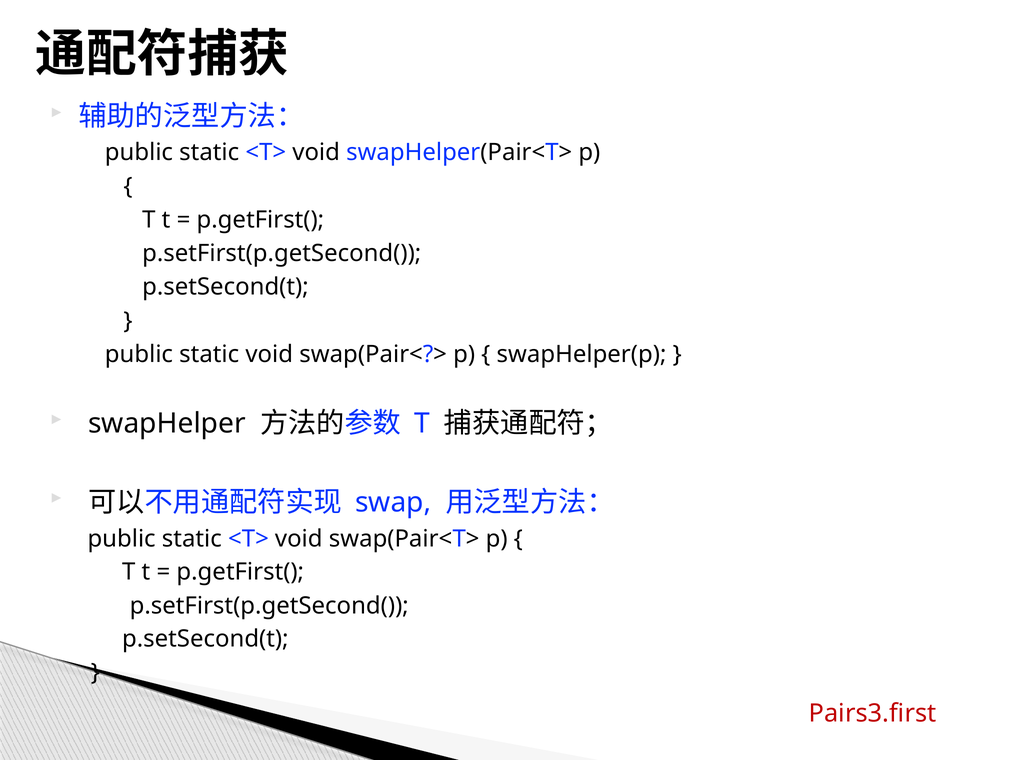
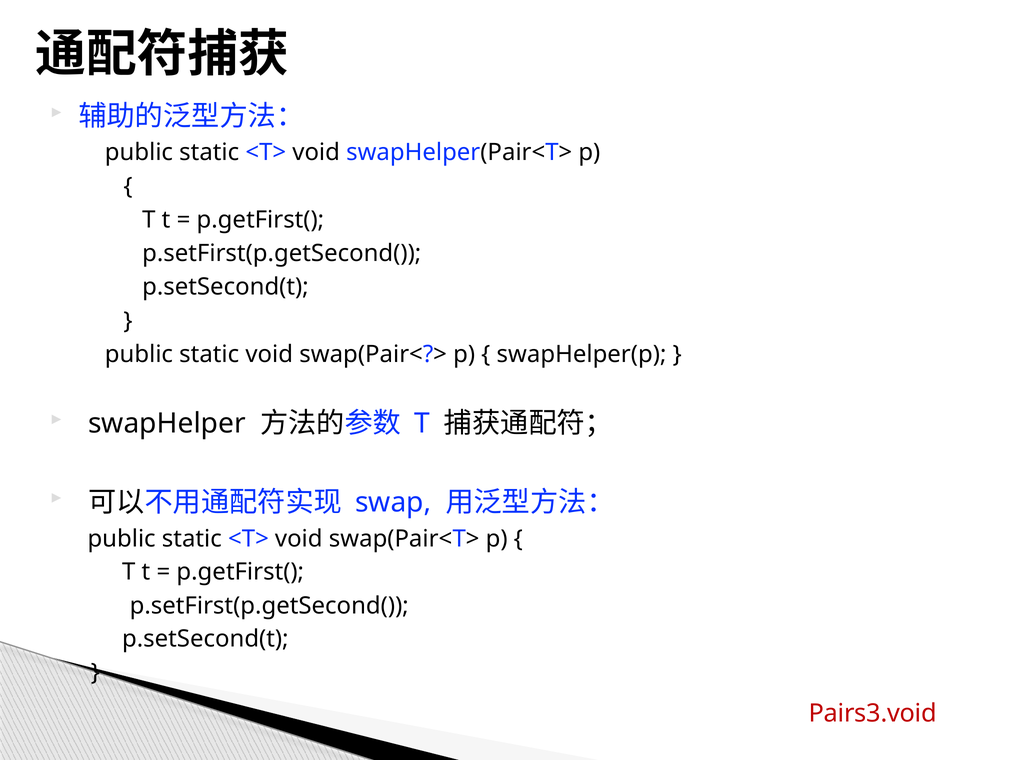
Pairs3.first: Pairs3.first -> Pairs3.void
